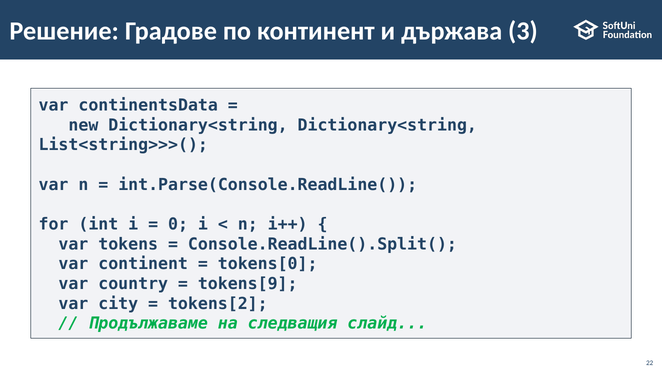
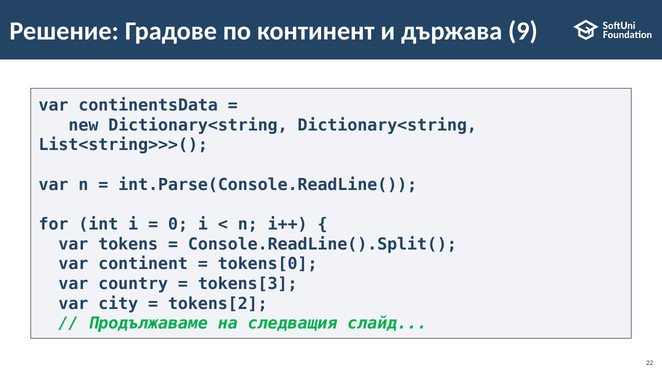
3: 3 -> 9
tokens[9: tokens[9 -> tokens[3
